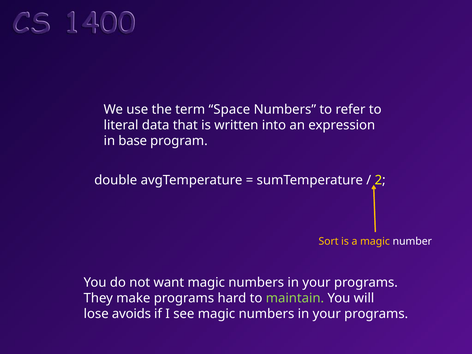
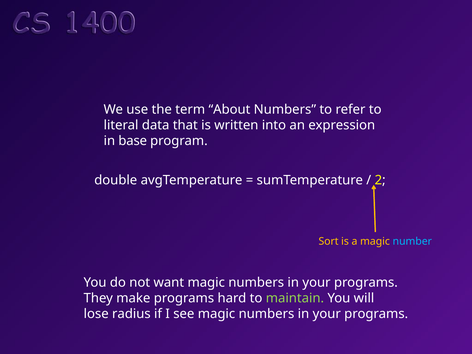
Space: Space -> About
number colour: white -> light blue
avoids: avoids -> radius
